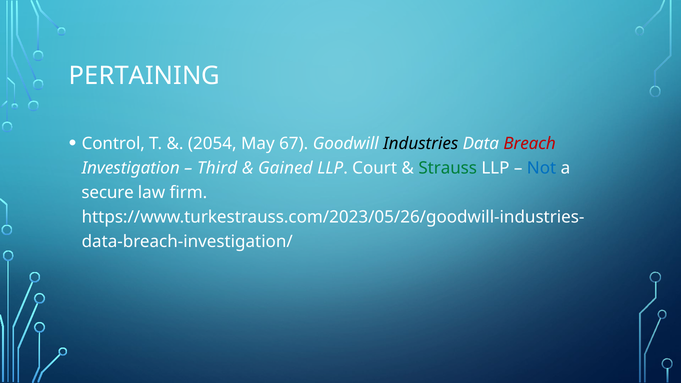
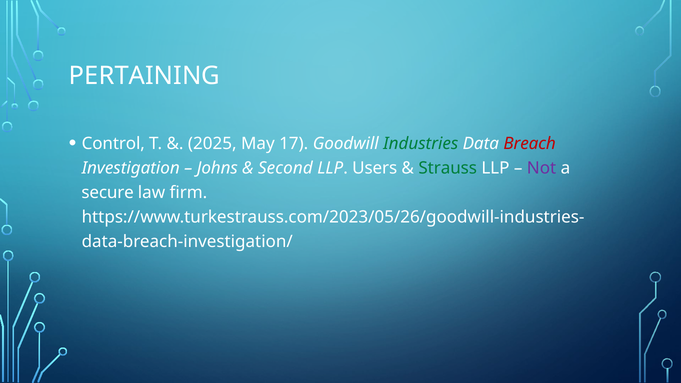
2054: 2054 -> 2025
67: 67 -> 17
Industries colour: black -> green
Third: Third -> Johns
Gained: Gained -> Second
Court: Court -> Users
Not colour: blue -> purple
